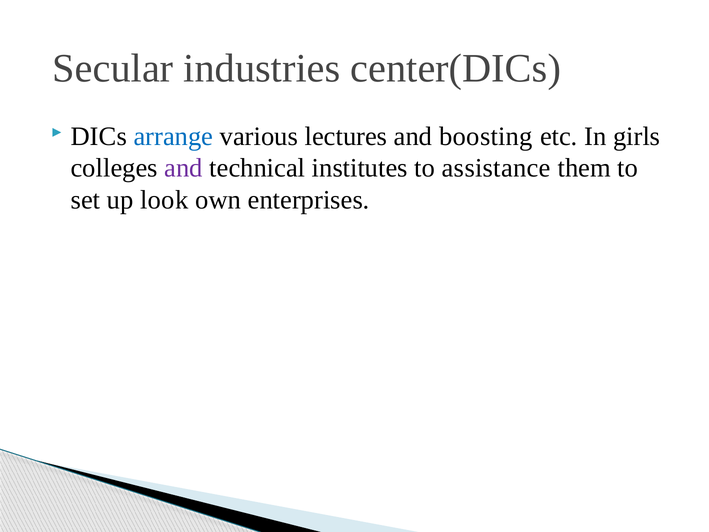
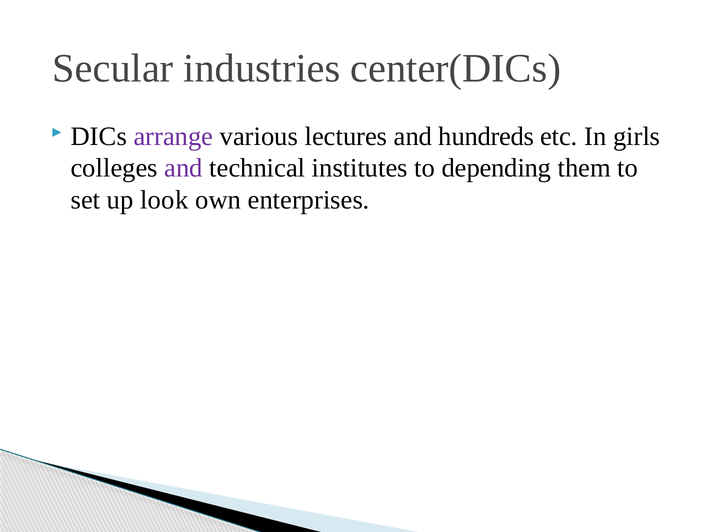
arrange colour: blue -> purple
boosting: boosting -> hundreds
assistance: assistance -> depending
